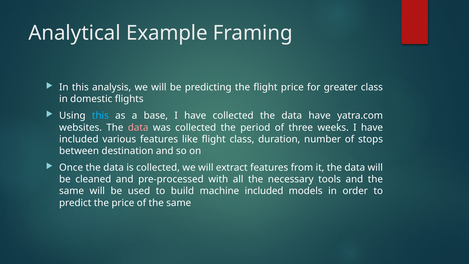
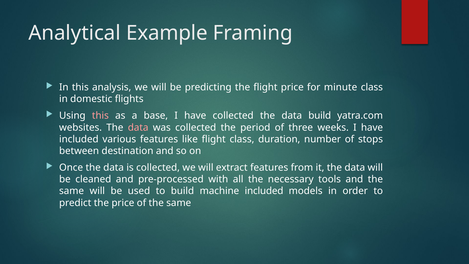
greater: greater -> minute
this at (100, 116) colour: light blue -> pink
data have: have -> build
